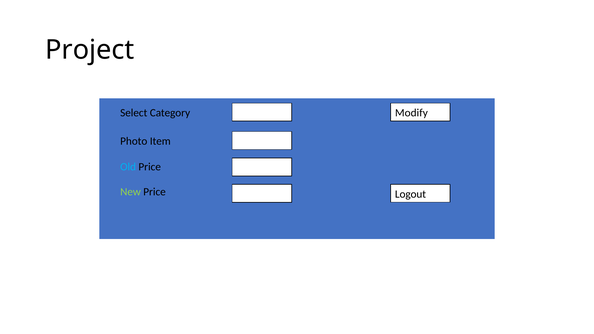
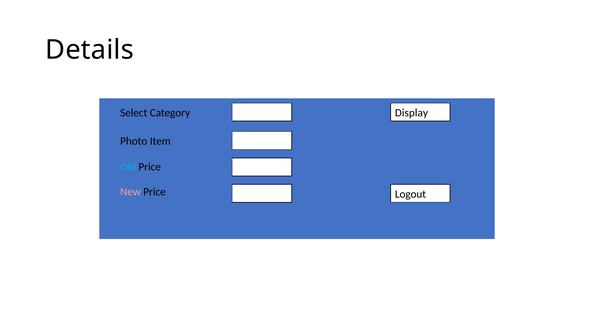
Project: Project -> Details
Modify: Modify -> Display
New colour: light green -> pink
